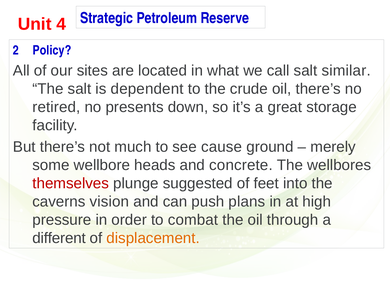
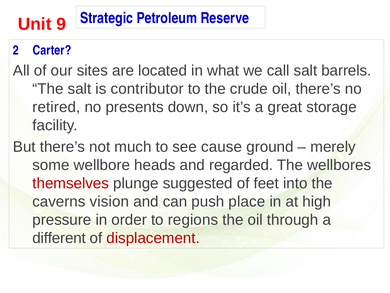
4: 4 -> 9
Policy: Policy -> Carter
similar: similar -> barrels
dependent: dependent -> contributor
concrete: concrete -> regarded
plans: plans -> place
combat: combat -> regions
displacement colour: orange -> red
